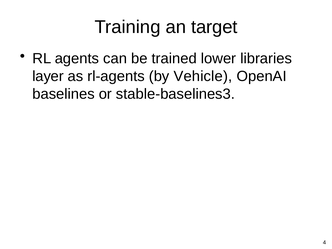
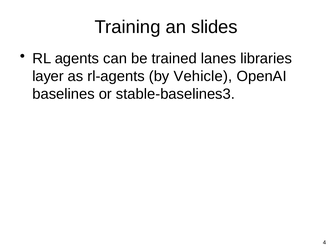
target: target -> slides
lower: lower -> lanes
